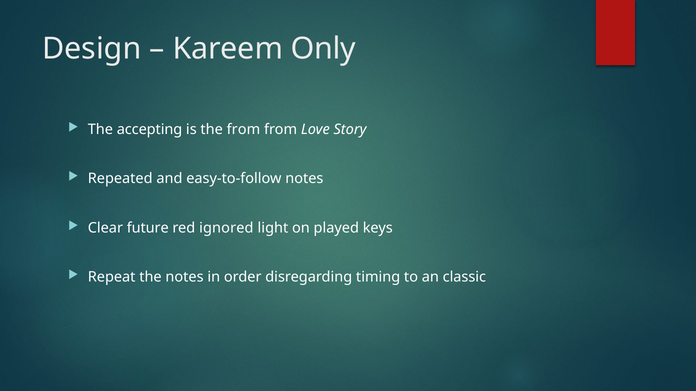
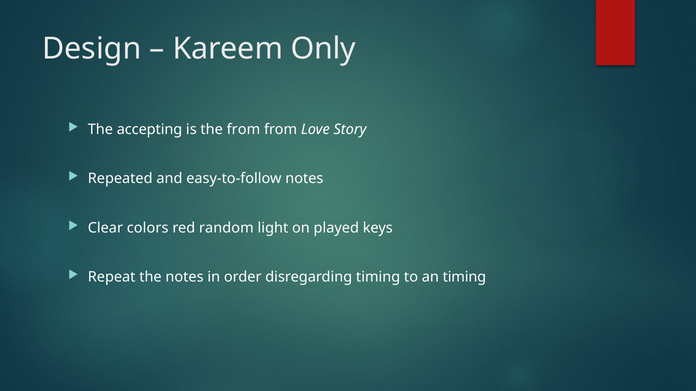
future: future -> colors
ignored: ignored -> random
an classic: classic -> timing
